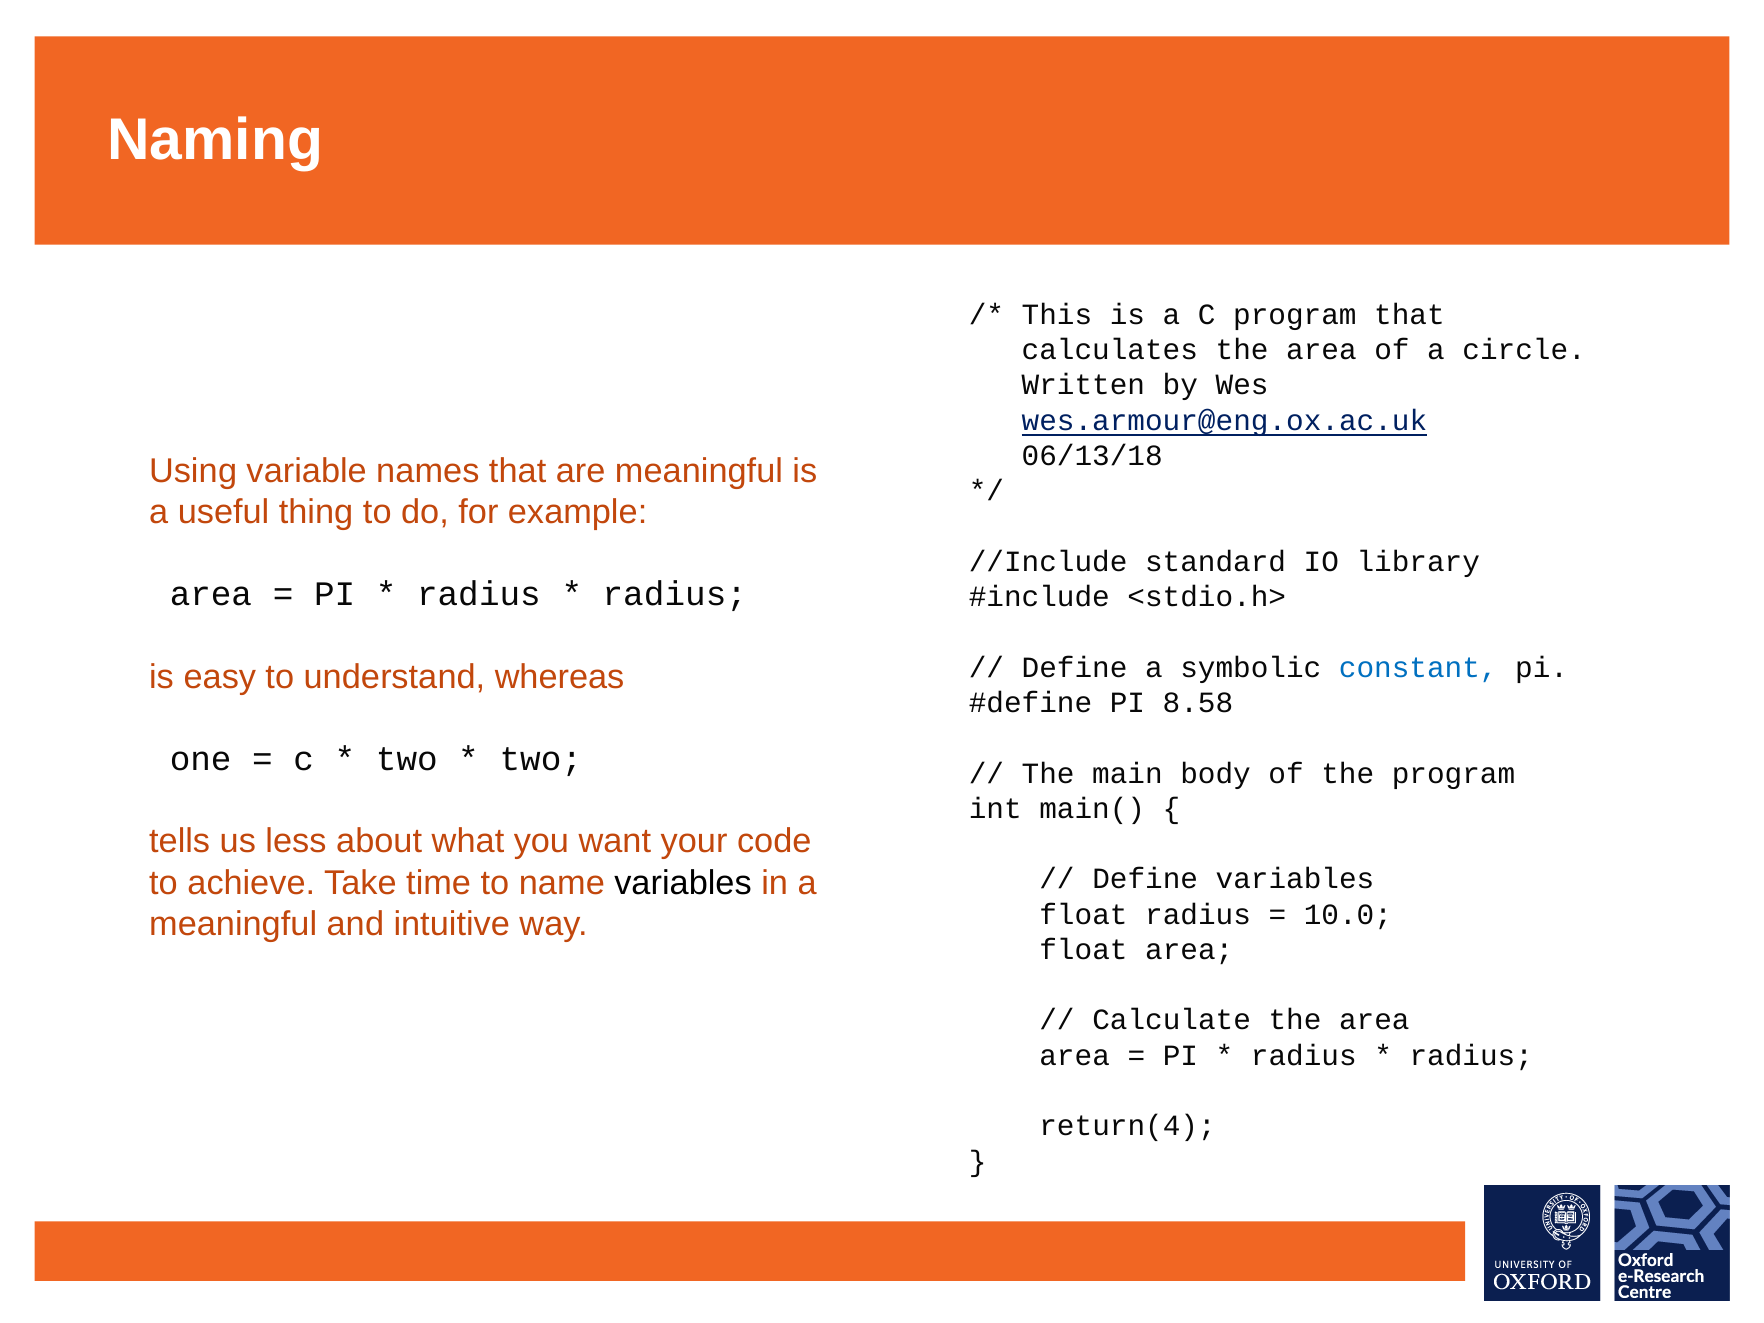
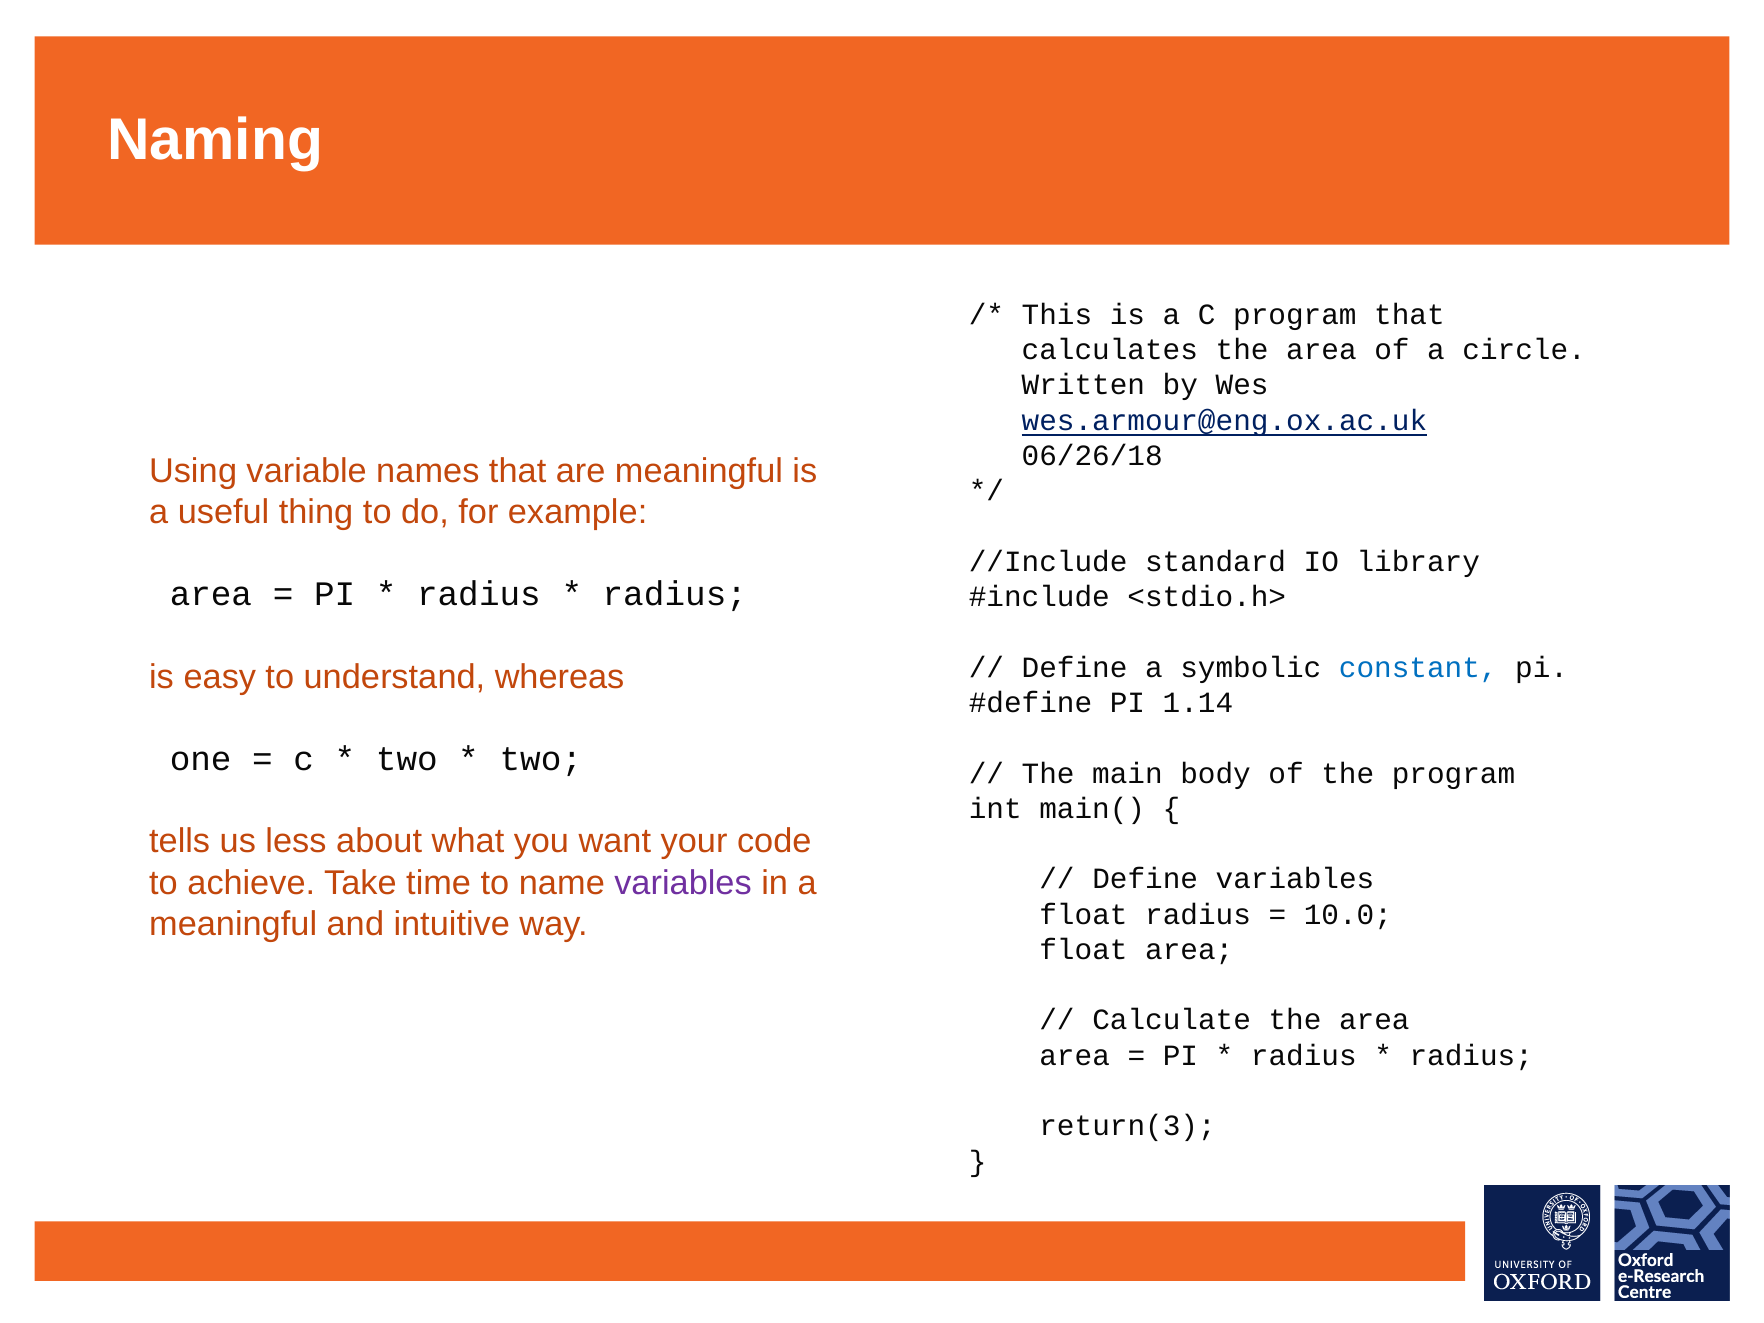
06/13/18: 06/13/18 -> 06/26/18
8.58: 8.58 -> 1.14
variables at (683, 883) colour: black -> purple
return(4: return(4 -> return(3
